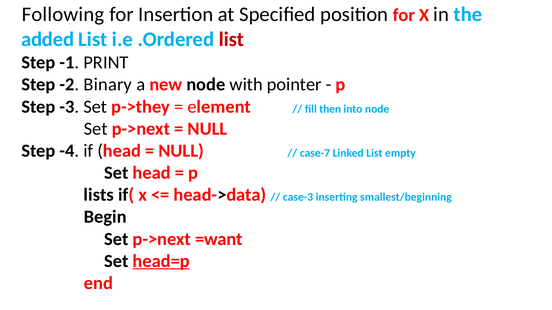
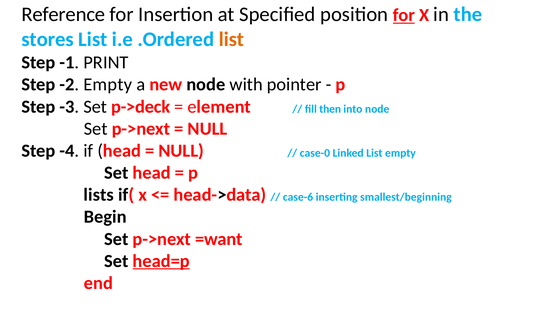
Following: Following -> Reference
for at (404, 15) underline: none -> present
added: added -> stores
list at (231, 39) colour: red -> orange
-2 Binary: Binary -> Empty
p->they: p->they -> p->deck
case-7: case-7 -> case-0
case-3: case-3 -> case-6
